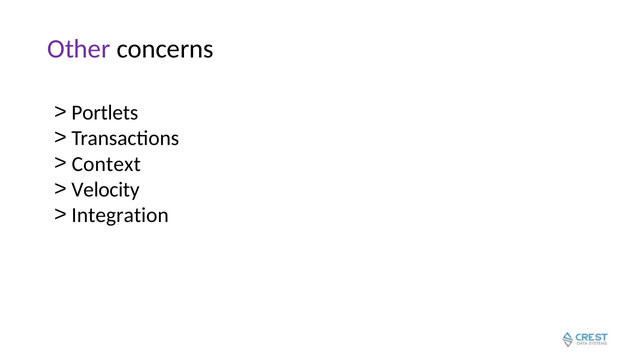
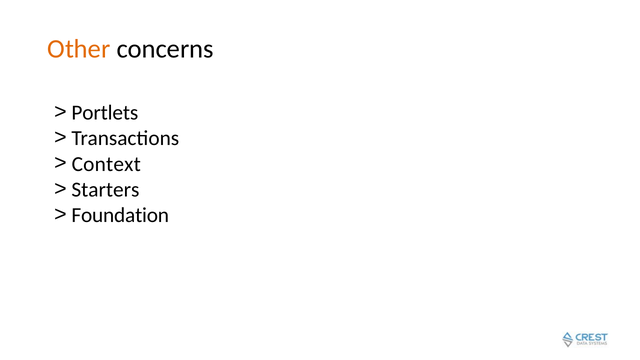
Other colour: purple -> orange
Velocity: Velocity -> Starters
Integration: Integration -> Foundation
